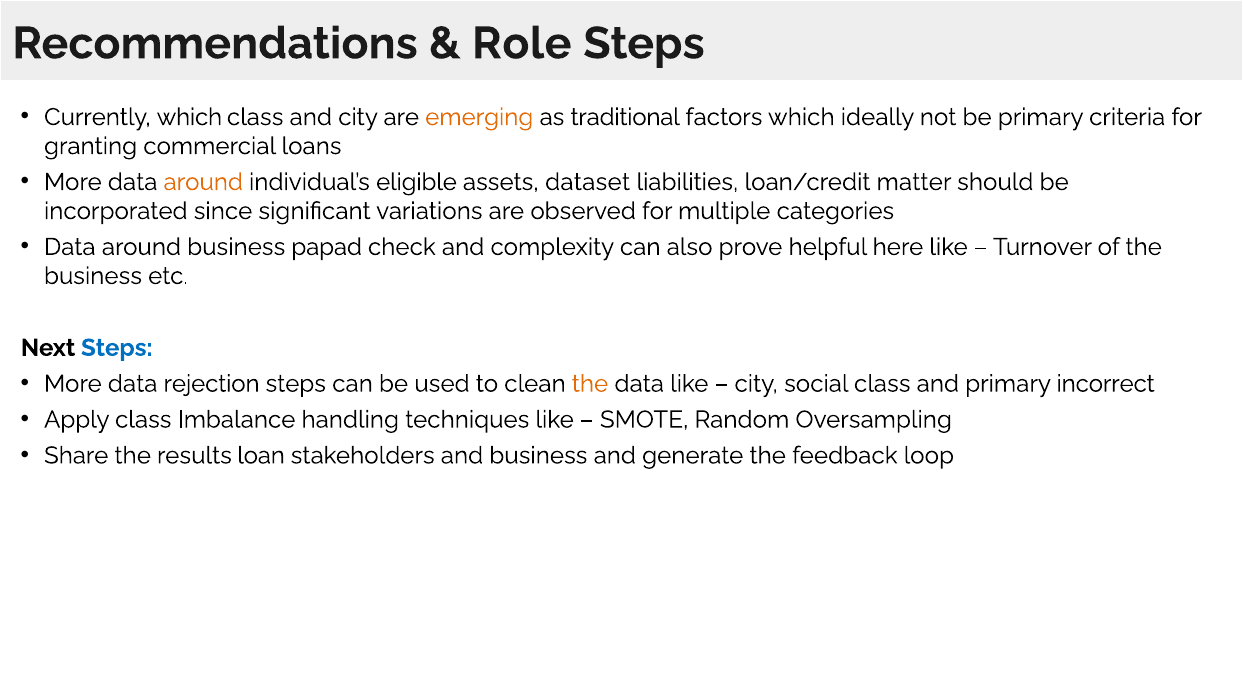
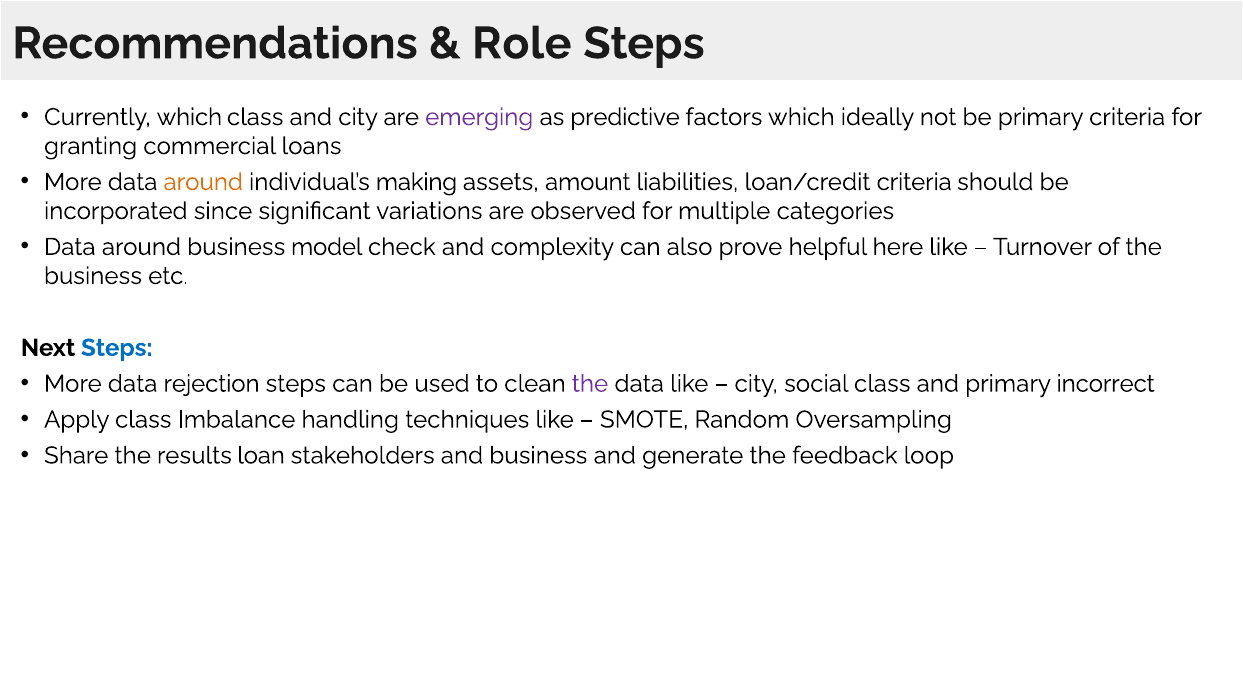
emerging colour: orange -> purple
traditional: traditional -> predictive
eligible: eligible -> making
dataset: dataset -> amount
loan/credit matter: matter -> criteria
papad: papad -> model
the at (590, 384) colour: orange -> purple
